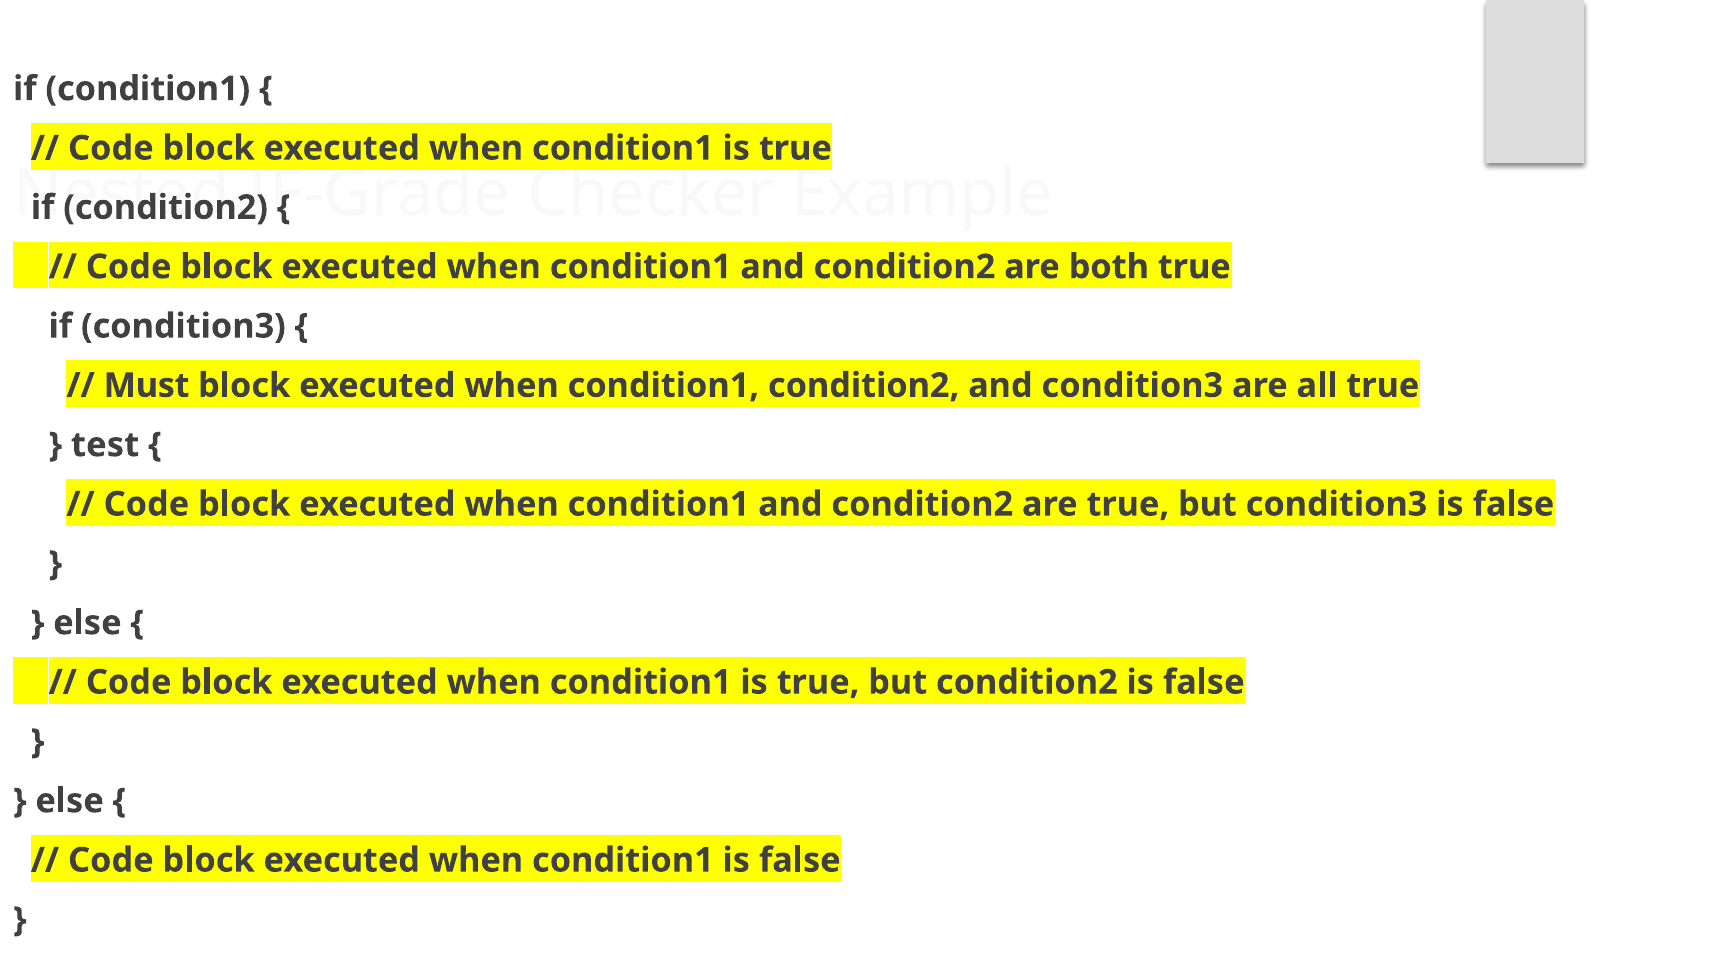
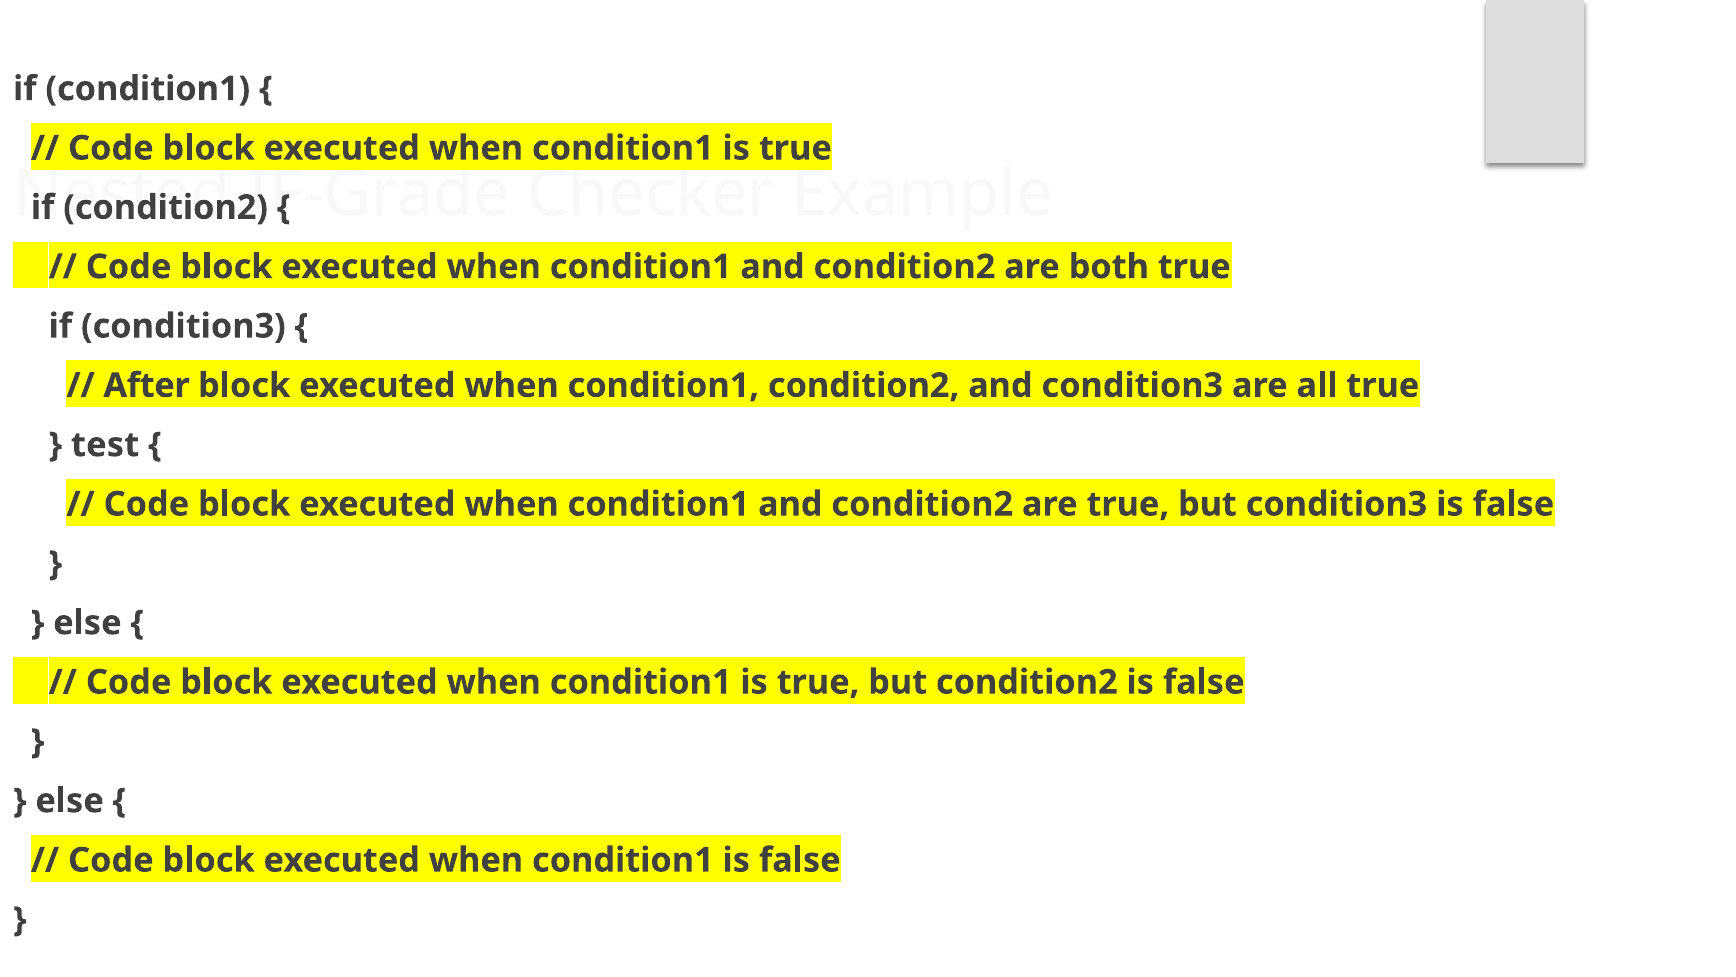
Must: Must -> After
